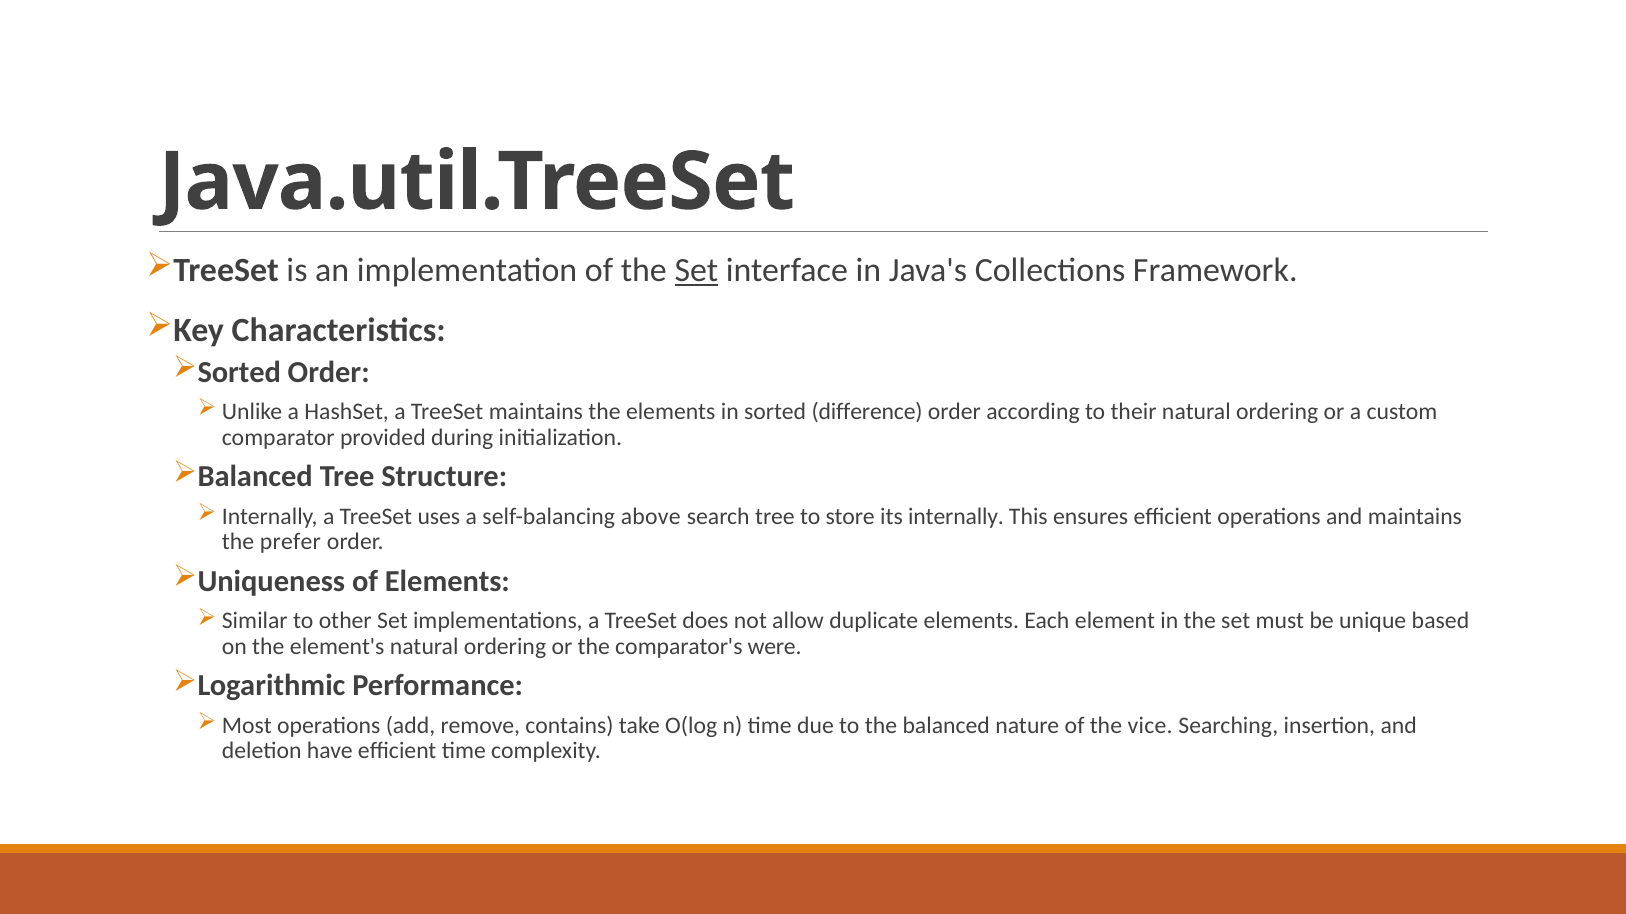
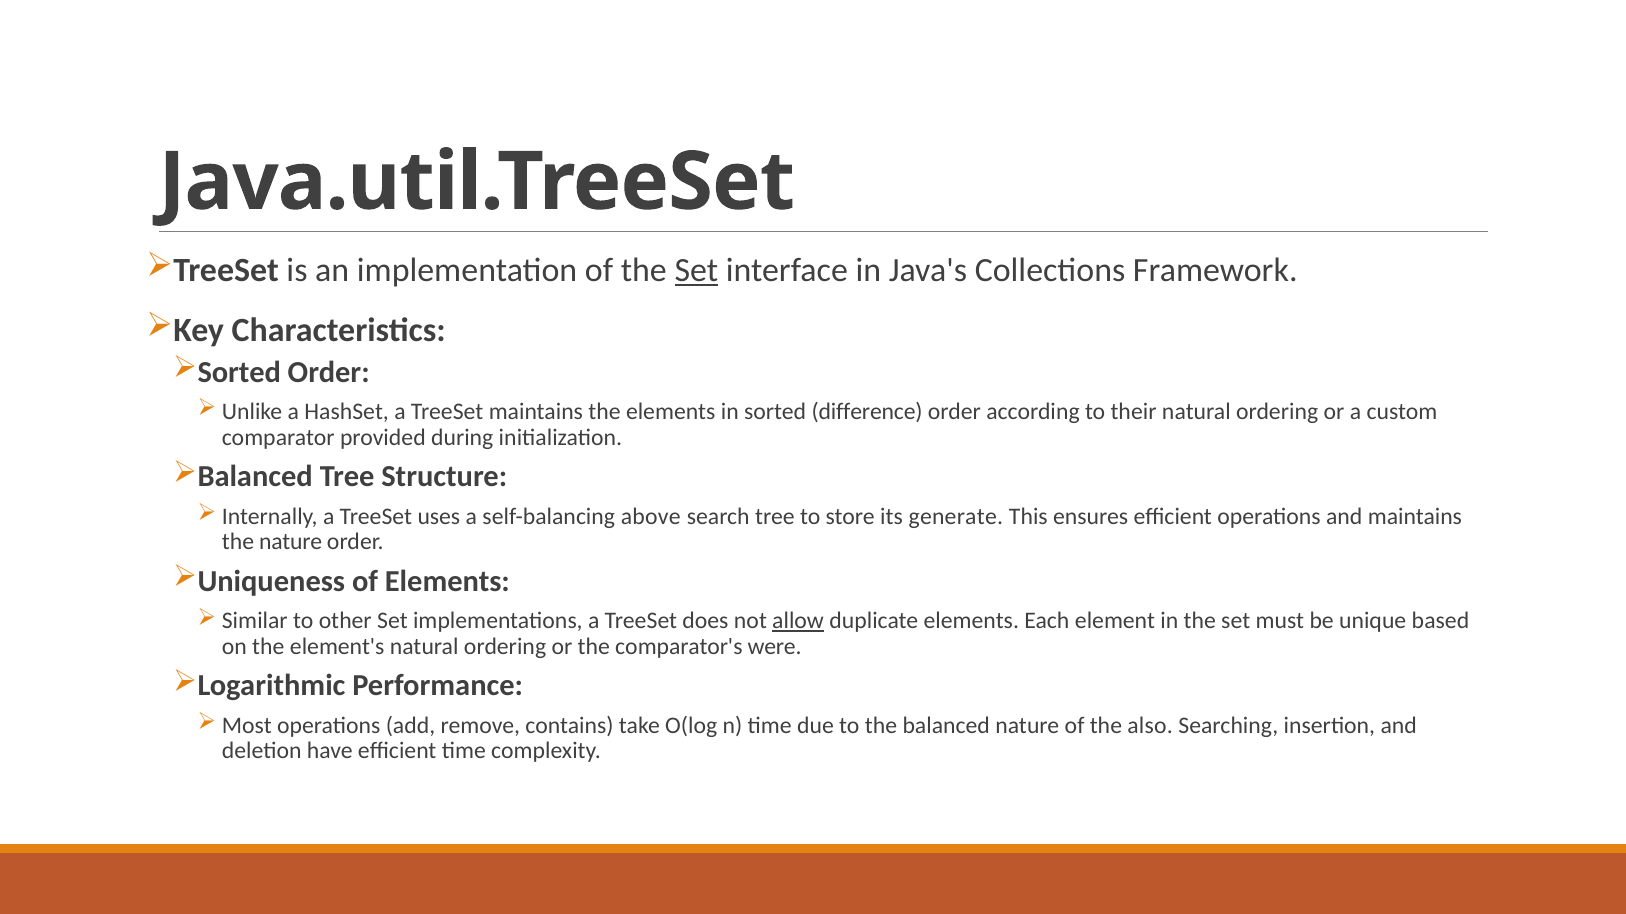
internally: internally -> generate
the prefer: prefer -> nature
allow underline: none -> present
vice: vice -> also
